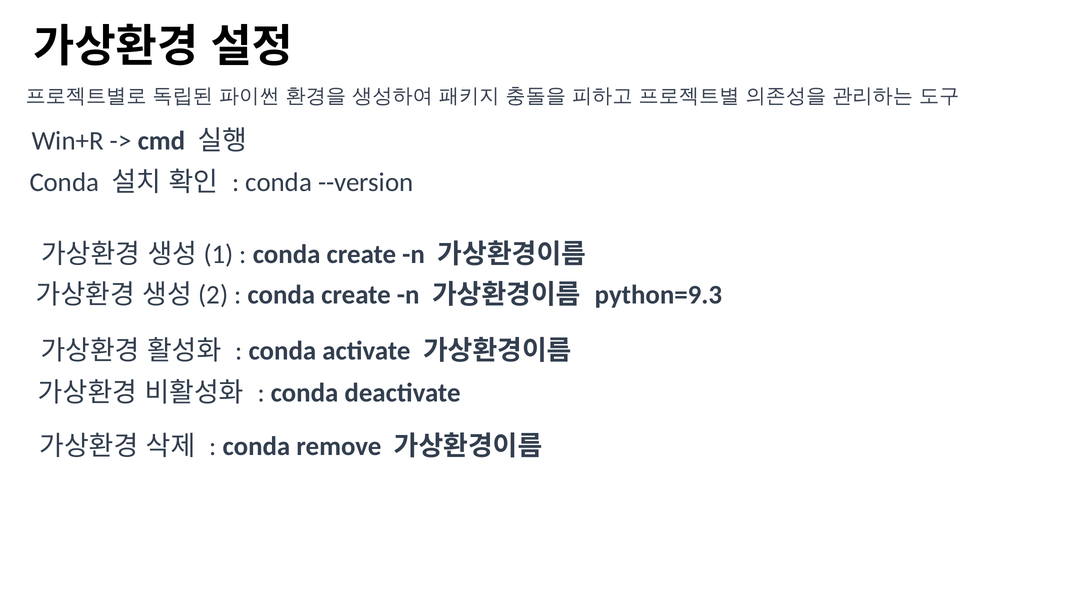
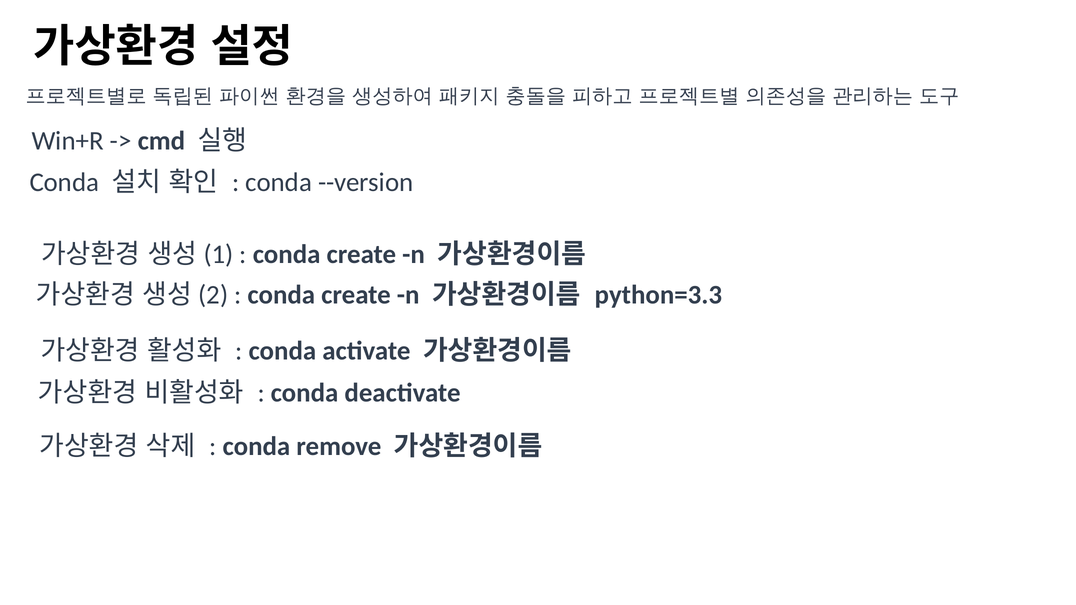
python=9.3: python=9.3 -> python=3.3
